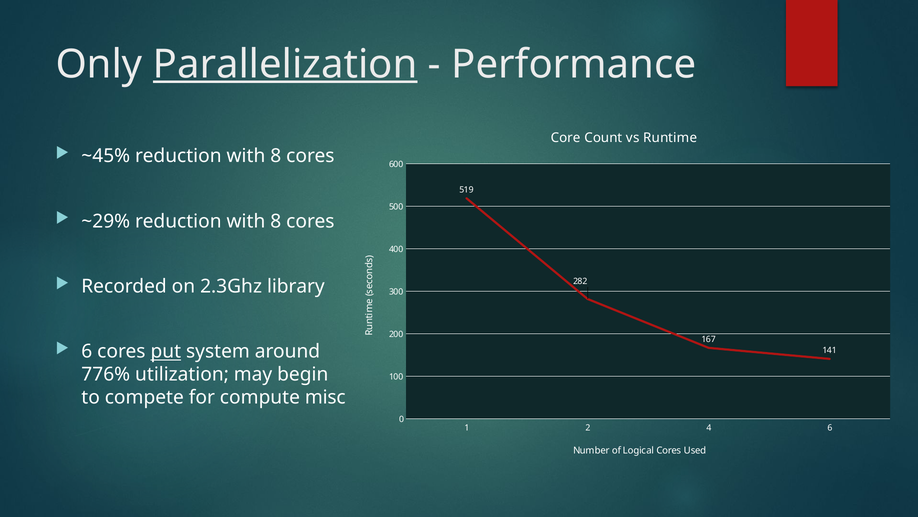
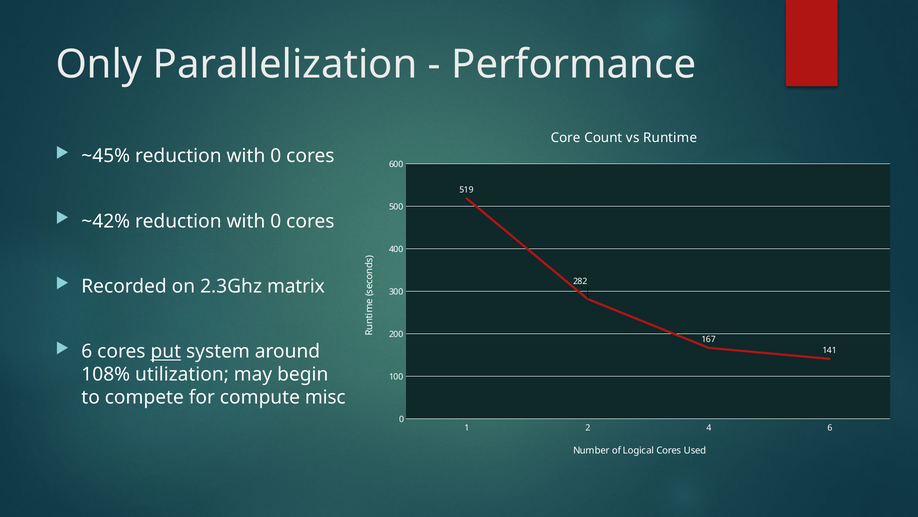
Parallelization underline: present -> none
~45% reduction with 8: 8 -> 0
~29%: ~29% -> ~42%
8 at (276, 221): 8 -> 0
library: library -> matrix
776%: 776% -> 108%
